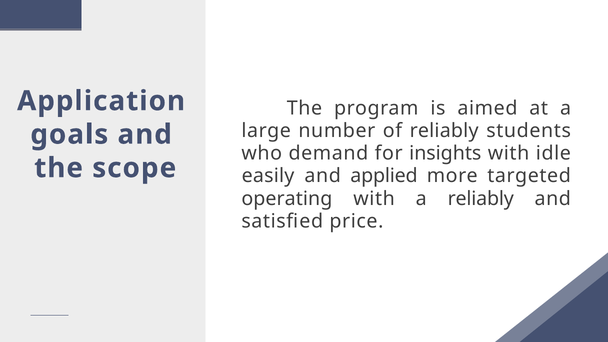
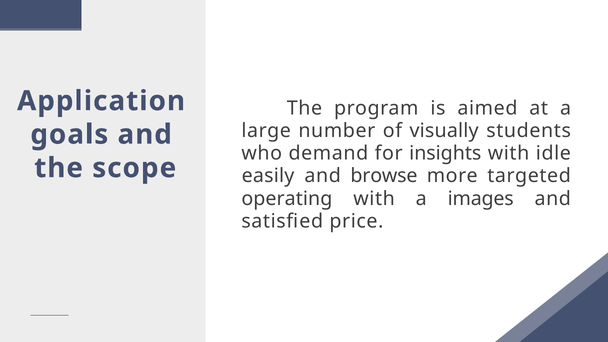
of reliably: reliably -> visually
applied: applied -> browse
a reliably: reliably -> images
